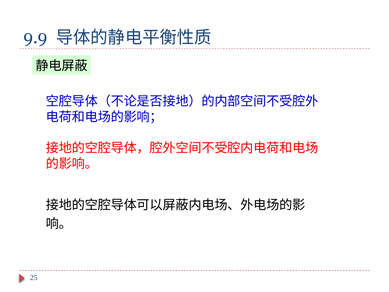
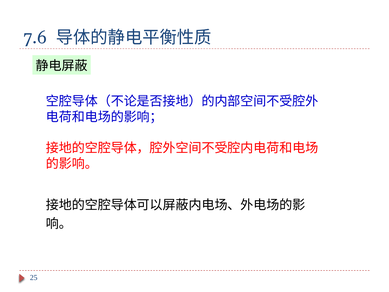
9.9: 9.9 -> 7.6
